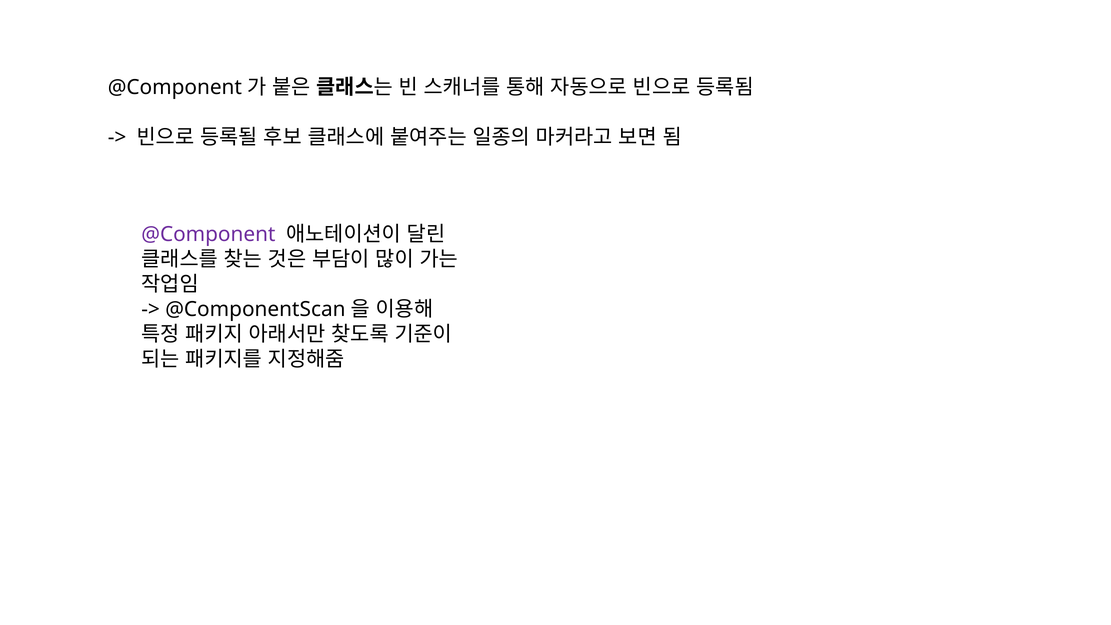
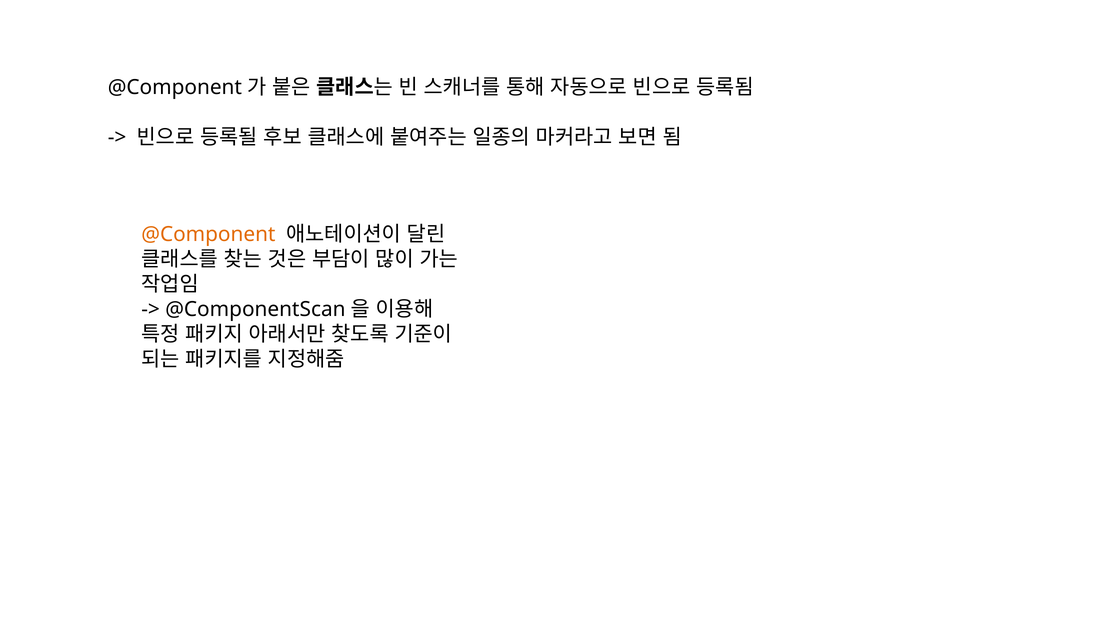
@Component colour: purple -> orange
